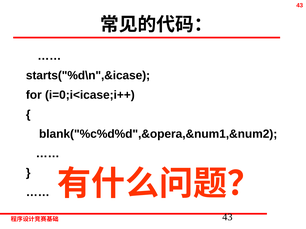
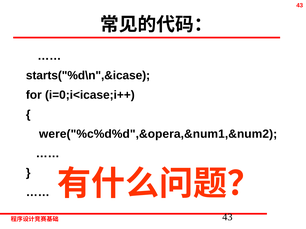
blank("%c%d%d",&opera,&num1,&num2: blank("%c%d%d",&opera,&num1,&num2 -> were("%c%d%d",&opera,&num1,&num2
